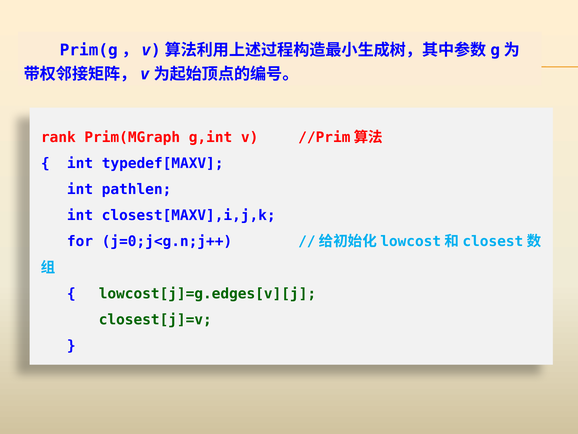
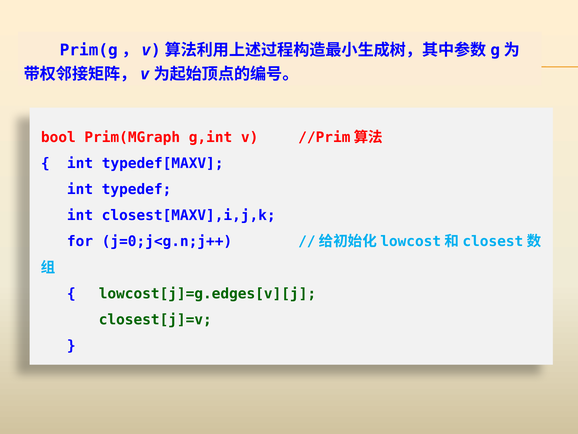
rank: rank -> bool
pathlen: pathlen -> typedef
